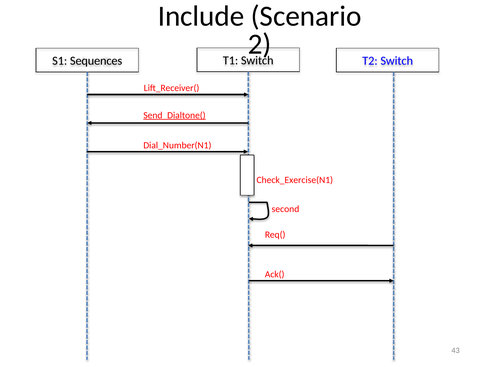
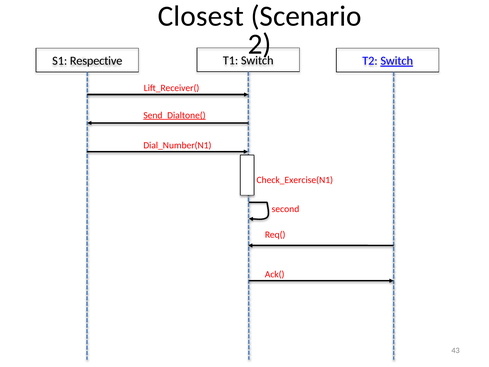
Include: Include -> Closest
Sequences: Sequences -> Respective
Switch at (397, 61) underline: none -> present
